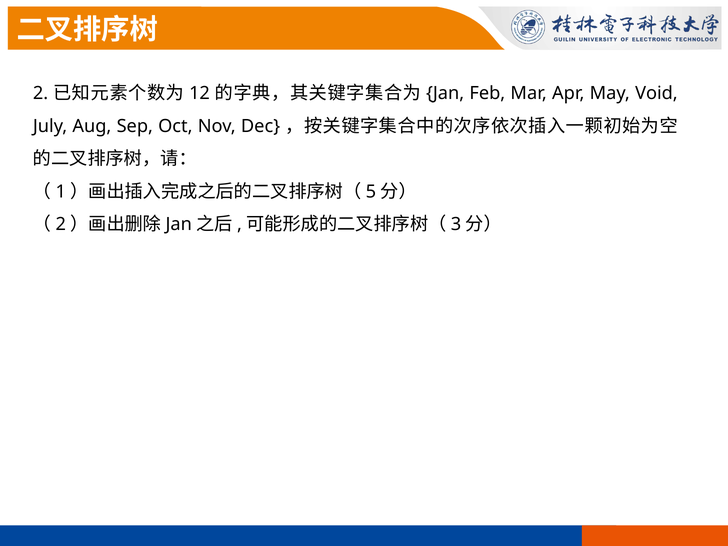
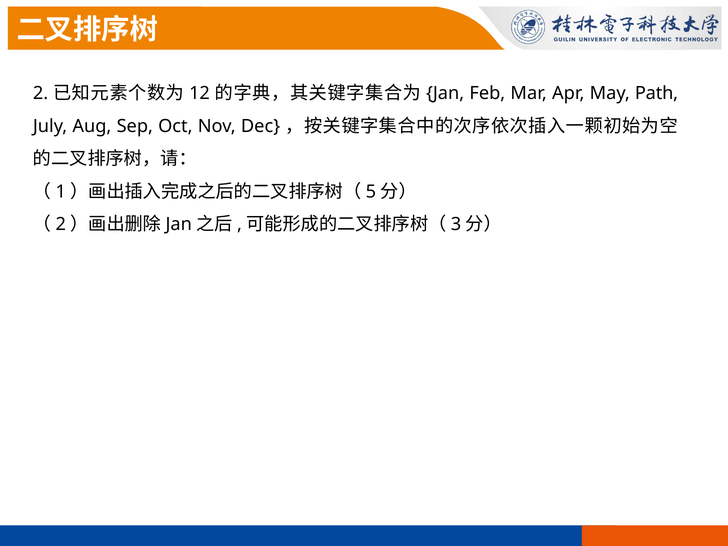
Void: Void -> Path
